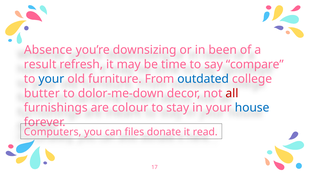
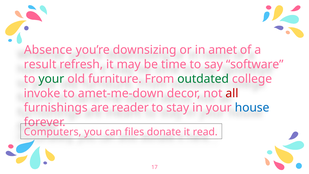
been: been -> amet
compare: compare -> software
your at (51, 79) colour: blue -> green
outdated colour: blue -> green
butter: butter -> invoke
dolor-me-down: dolor-me-down -> amet-me-down
colour: colour -> reader
